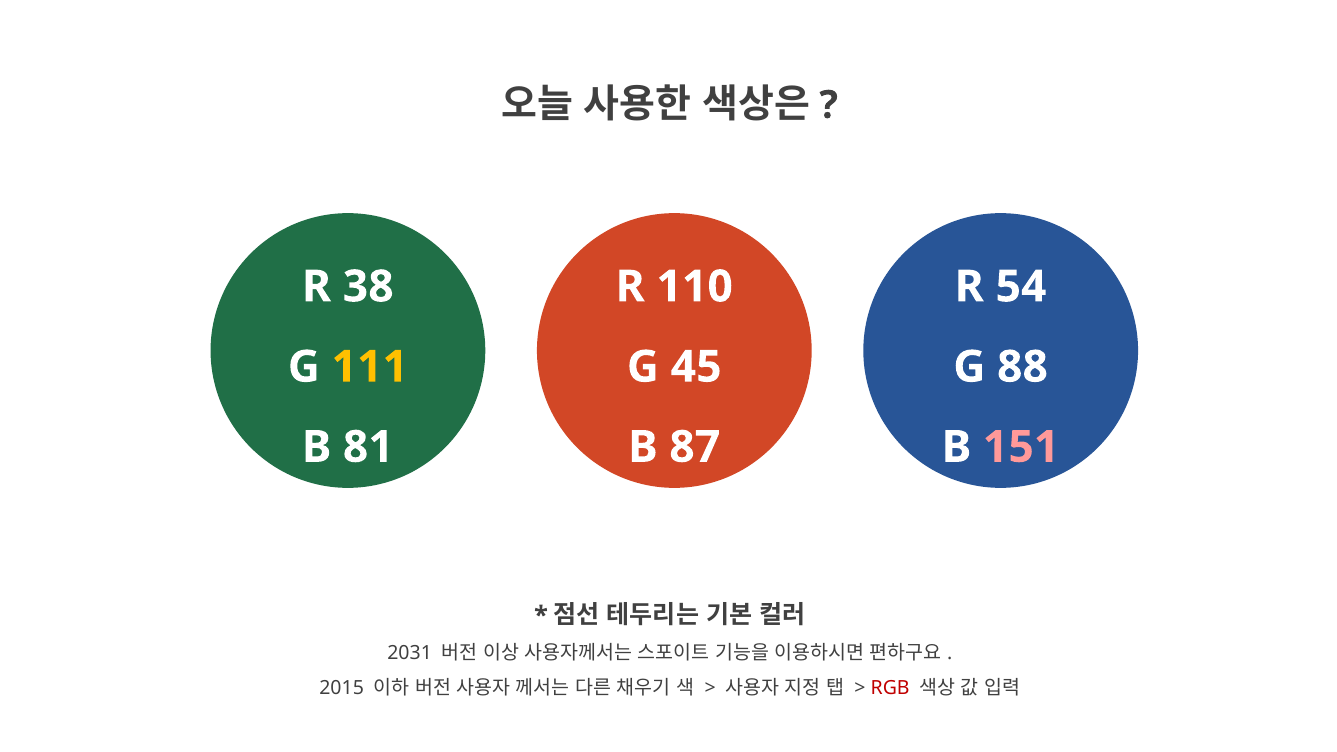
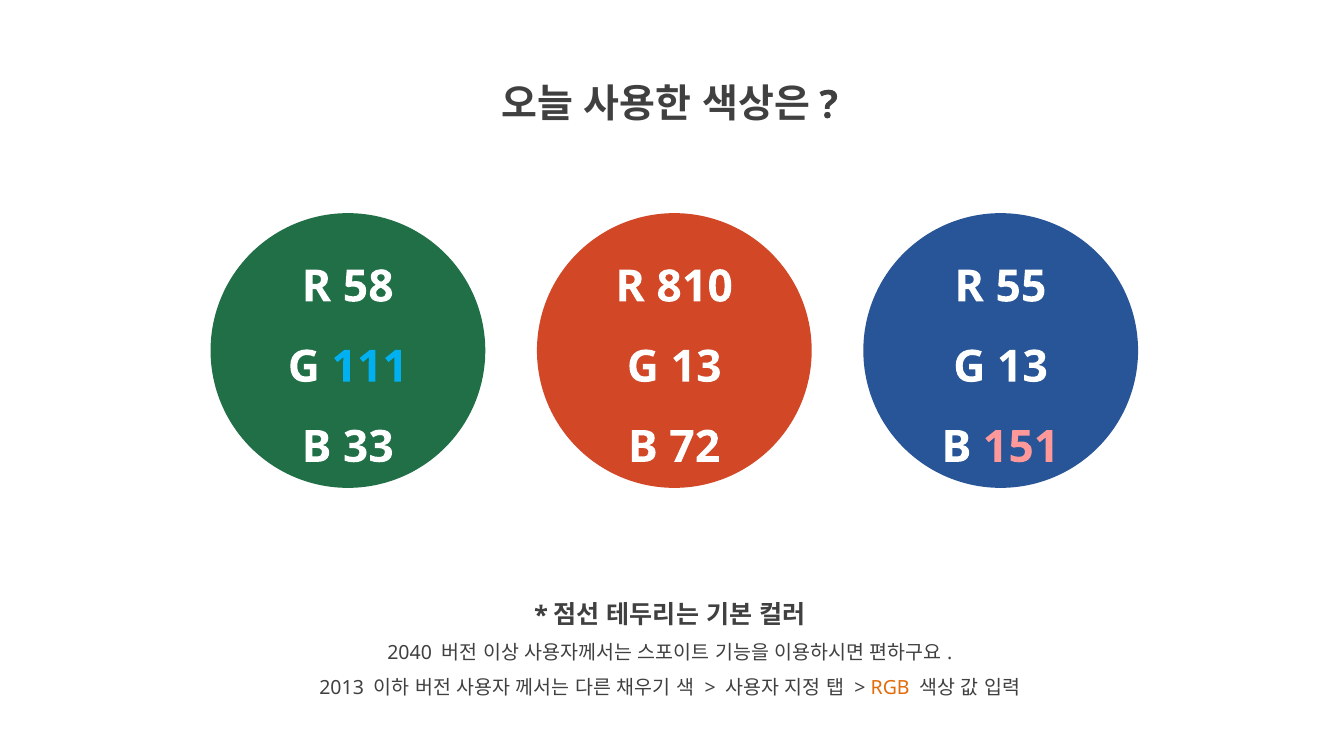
38: 38 -> 58
110: 110 -> 810
54: 54 -> 55
111 colour: yellow -> light blue
45 at (696, 367): 45 -> 13
88 at (1022, 367): 88 -> 13
81: 81 -> 33
87: 87 -> 72
2031: 2031 -> 2040
2015: 2015 -> 2013
RGB colour: red -> orange
